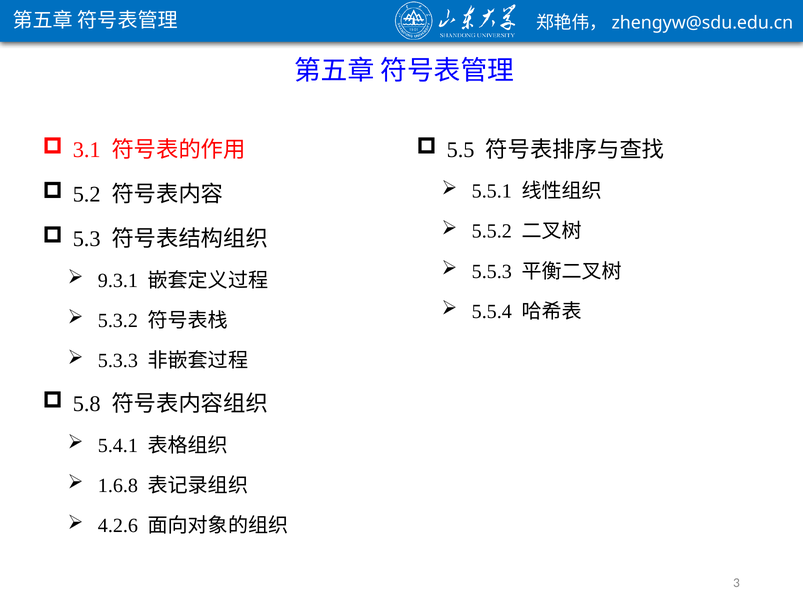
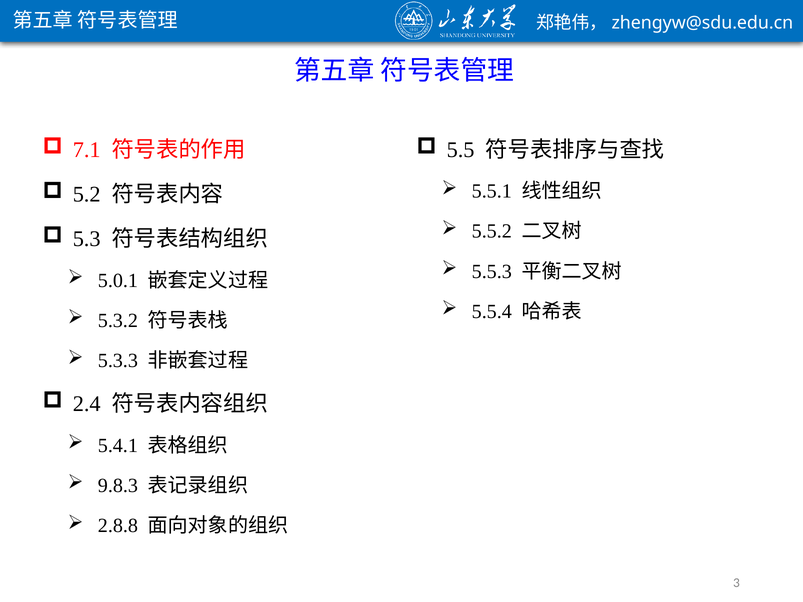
3.1: 3.1 -> 7.1
9.3.1: 9.3.1 -> 5.0.1
5.8: 5.8 -> 2.4
1.6.8: 1.6.8 -> 9.8.3
4.2.6: 4.2.6 -> 2.8.8
